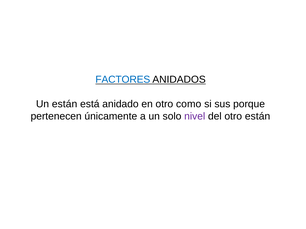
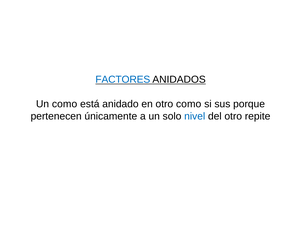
Un están: están -> como
nivel colour: purple -> blue
otro están: están -> repite
